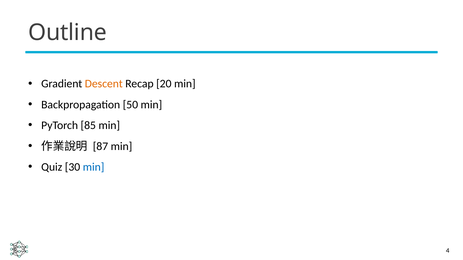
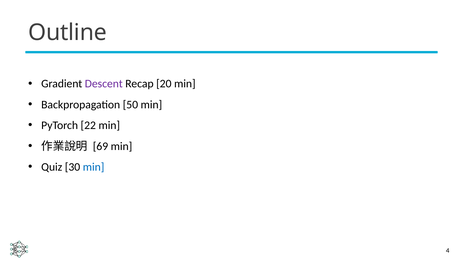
Descent colour: orange -> purple
85: 85 -> 22
87: 87 -> 69
